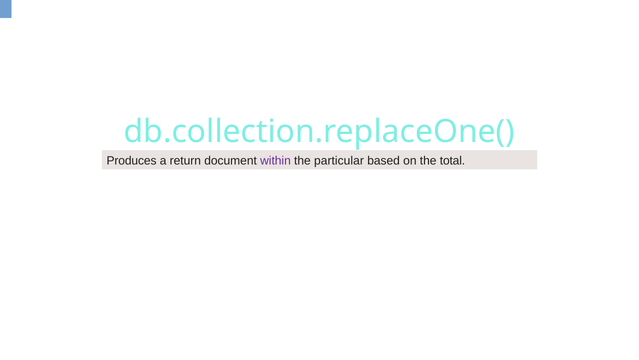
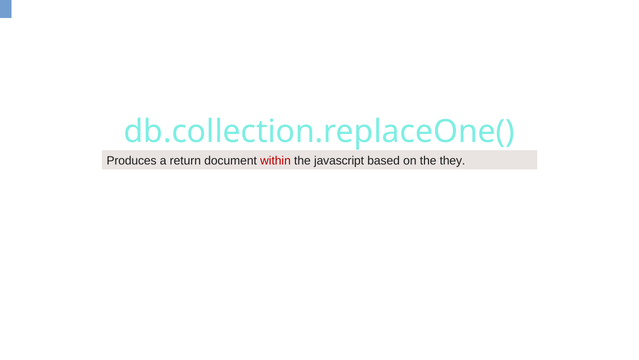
within colour: purple -> red
particular: particular -> javascript
total: total -> they
